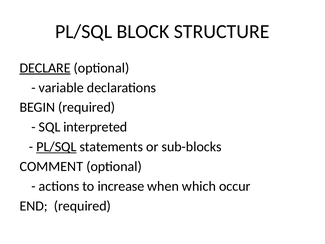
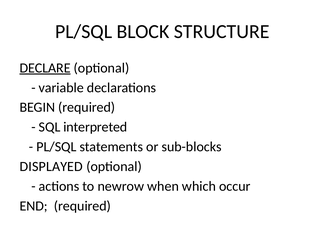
PL/SQL at (56, 147) underline: present -> none
COMMENT: COMMENT -> DISPLAYED
increase: increase -> newrow
